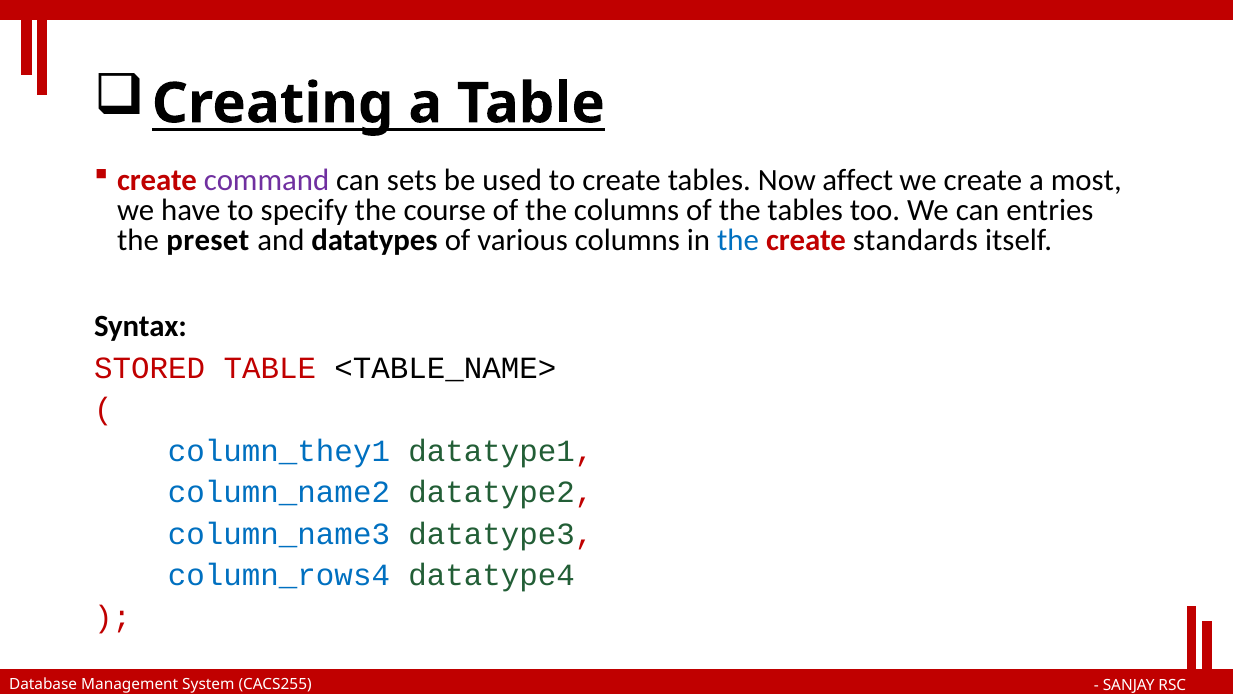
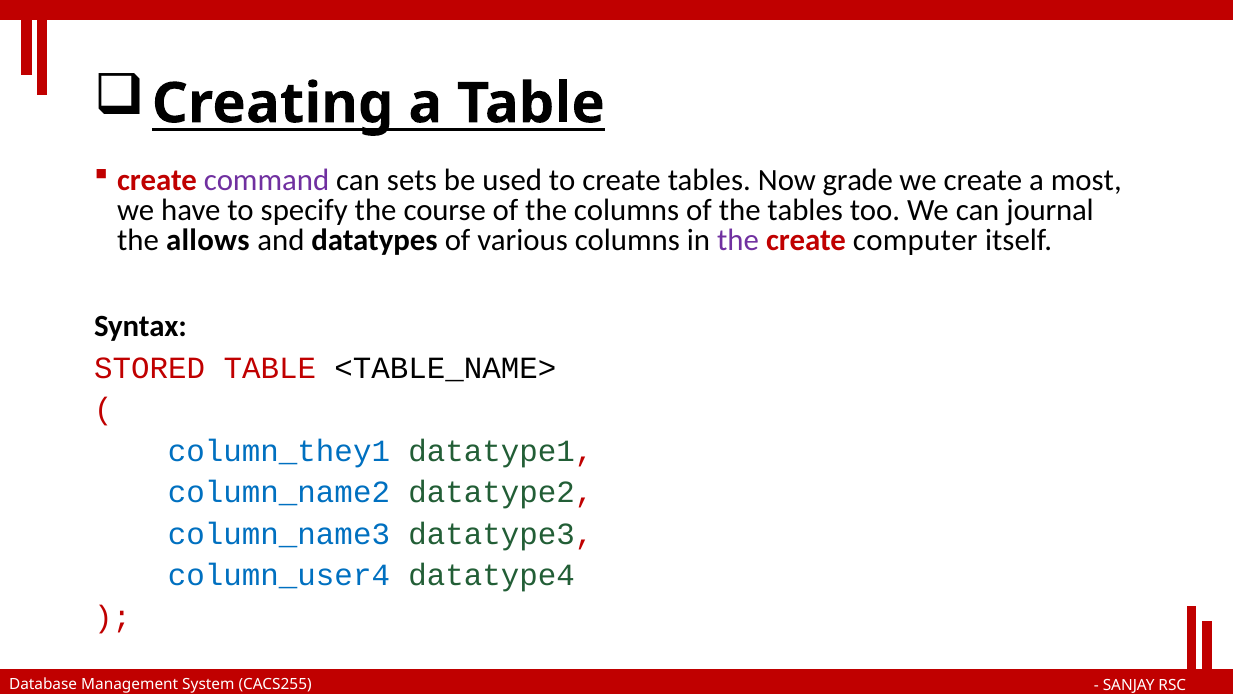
affect: affect -> grade
entries: entries -> journal
preset: preset -> allows
the at (738, 240) colour: blue -> purple
standards: standards -> computer
column_rows4: column_rows4 -> column_user4
